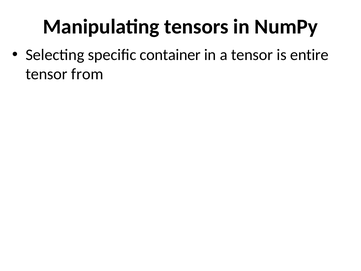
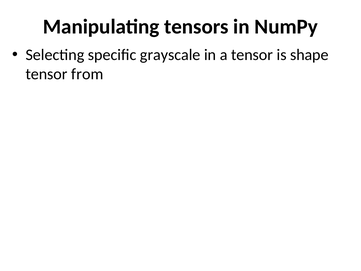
container: container -> grayscale
entire: entire -> shape
